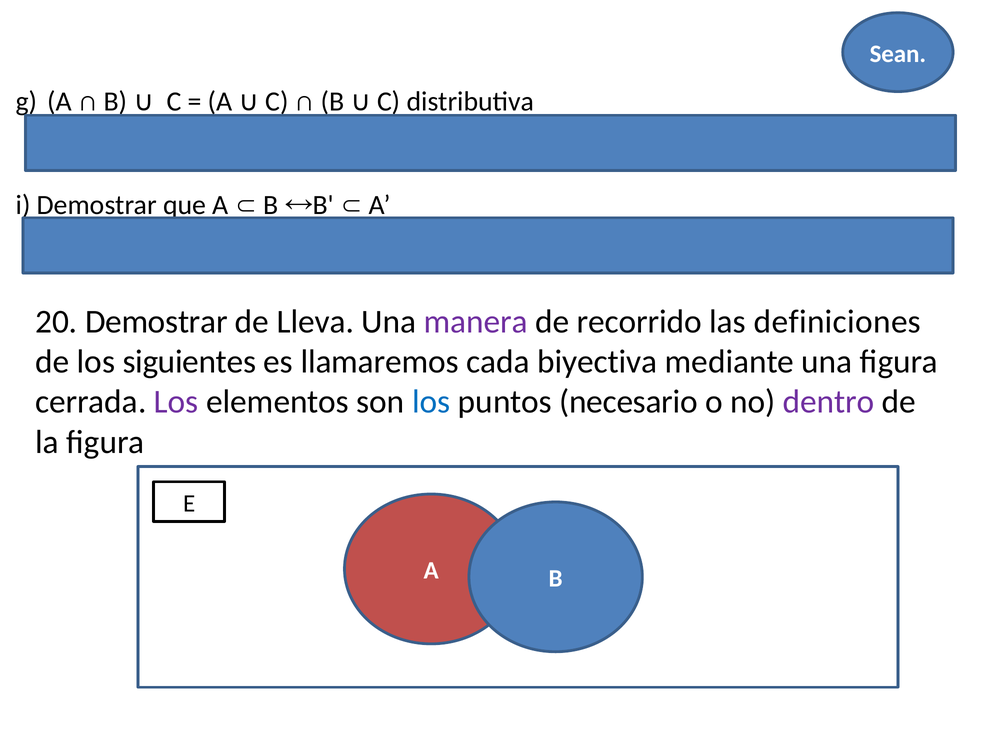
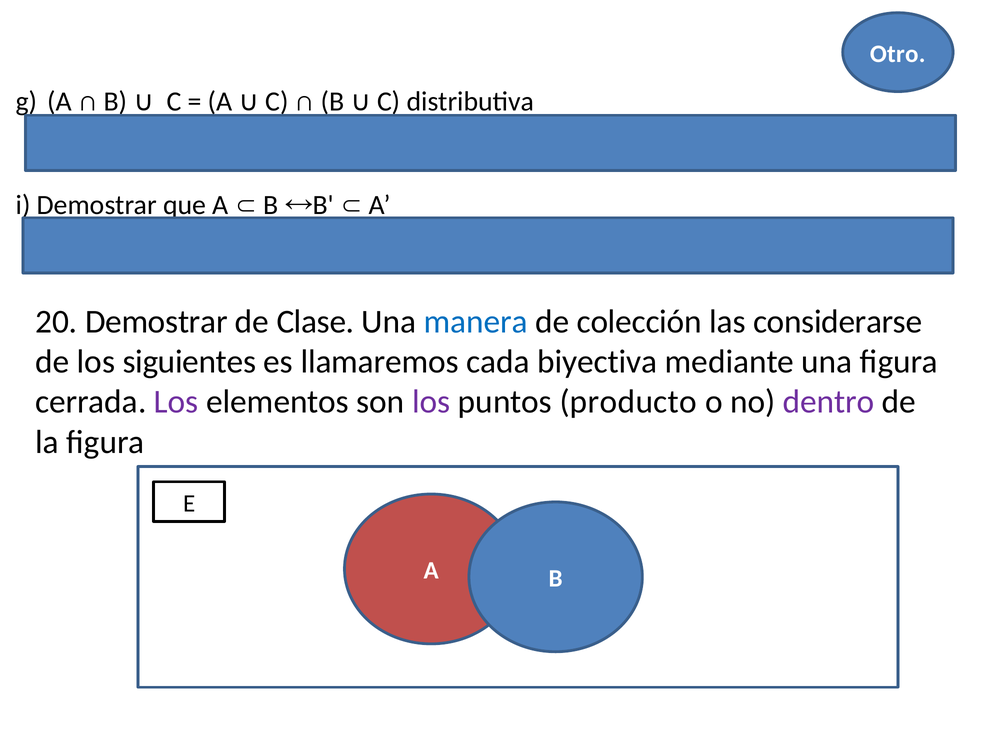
Sean: Sean -> Otro
Lleva: Lleva -> Clase
manera colour: purple -> blue
recorrido: recorrido -> colección
definiciones: definiciones -> considerarse
los at (431, 402) colour: blue -> purple
necesario: necesario -> producto
